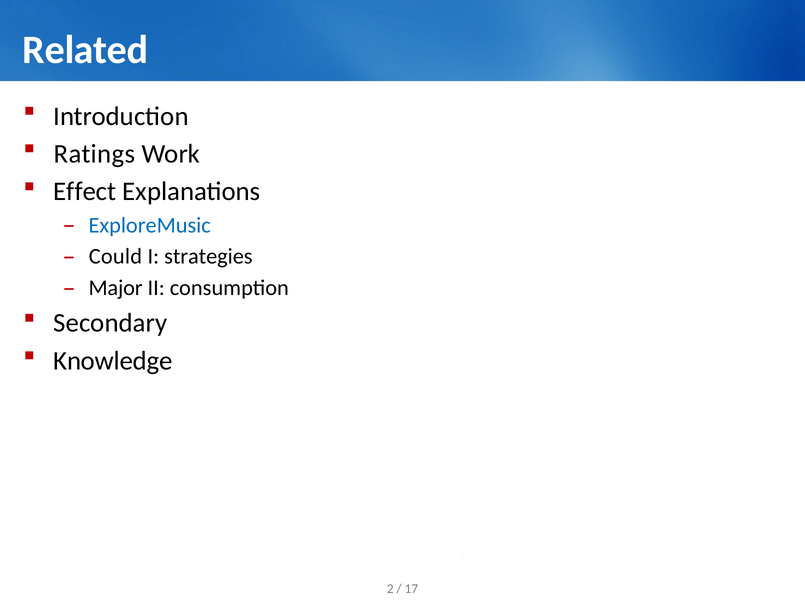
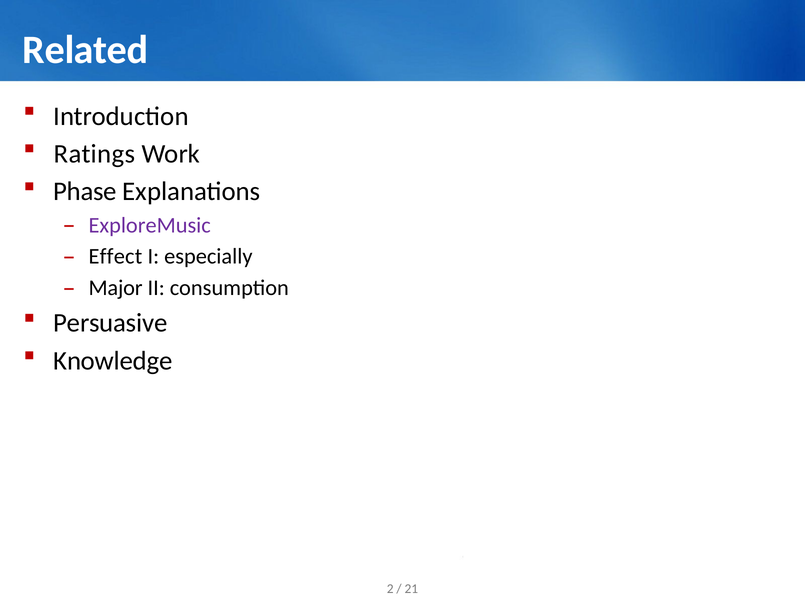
Effect: Effect -> Phase
ExploreMusic colour: blue -> purple
Could: Could -> Effect
strategies: strategies -> especially
Secondary: Secondary -> Persuasive
17: 17 -> 21
